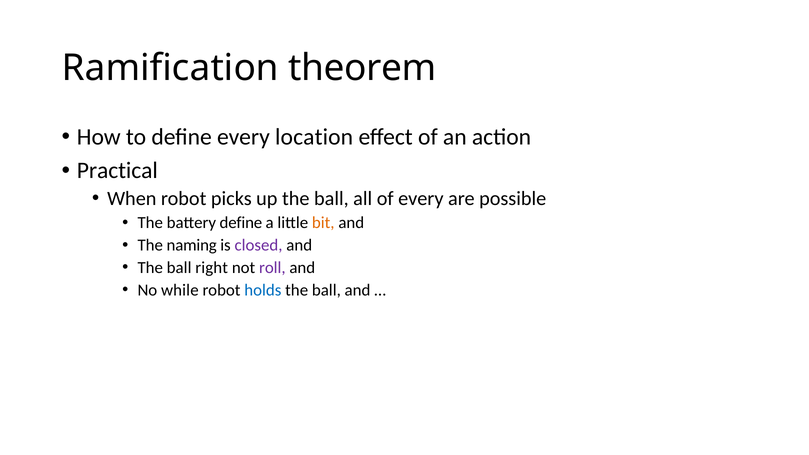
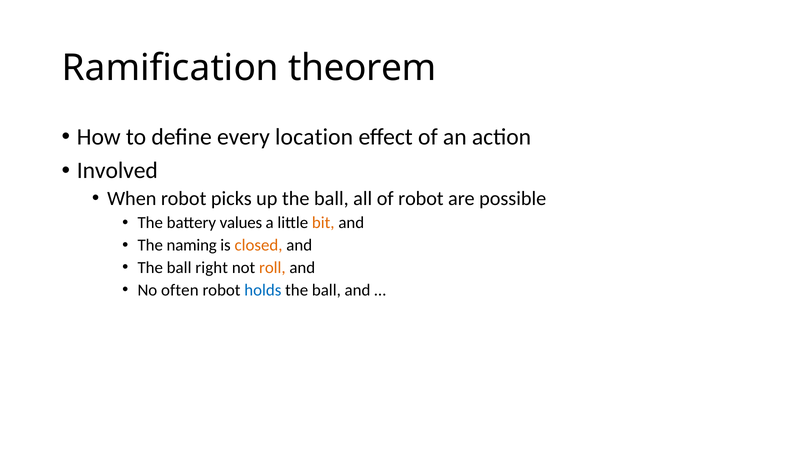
Practical: Practical -> Involved
of every: every -> robot
battery define: define -> values
closed colour: purple -> orange
roll colour: purple -> orange
while: while -> often
